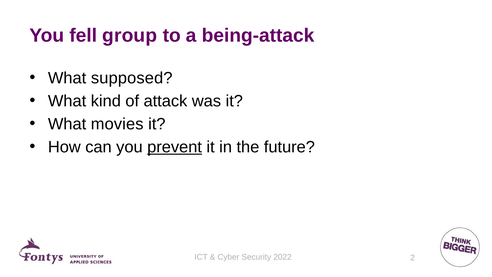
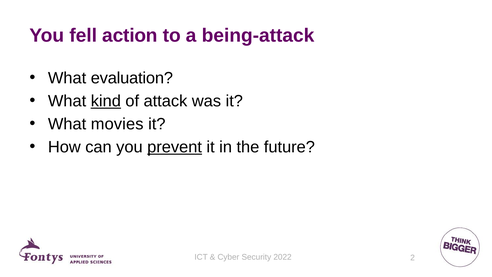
group: group -> action
supposed: supposed -> evaluation
kind underline: none -> present
